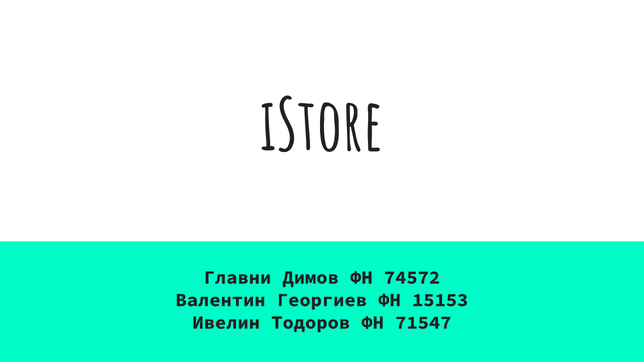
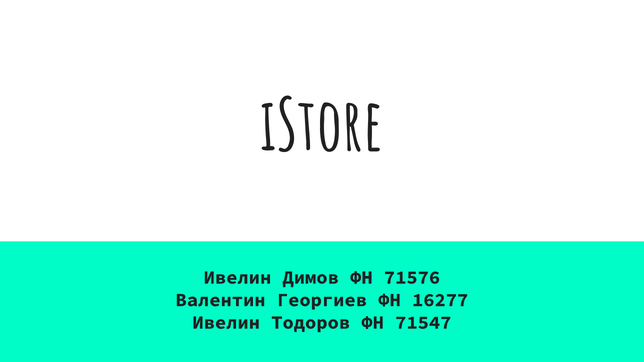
Главни at (237, 278): Главни -> Ивелин
74572: 74572 -> 71576
15153: 15153 -> 16277
